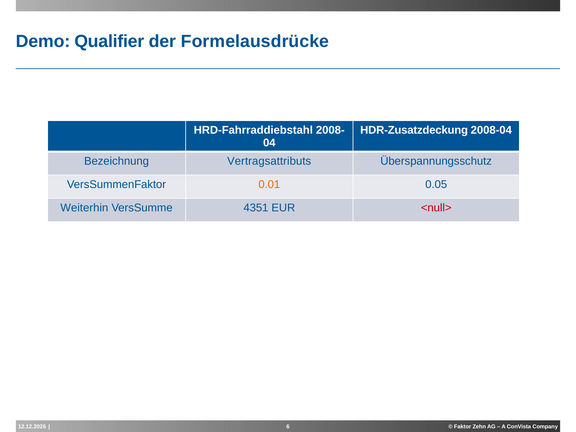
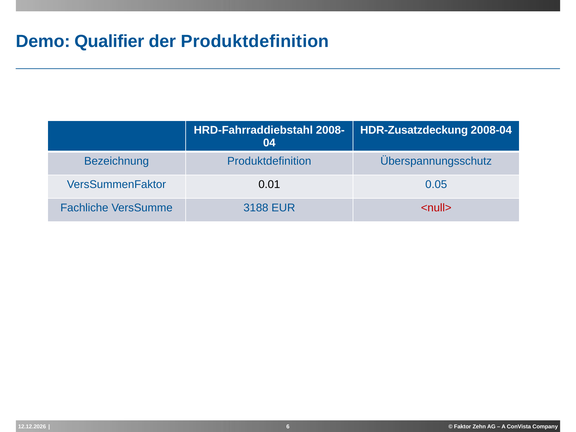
der Formelausdrücke: Formelausdrücke -> Produktdefinition
Bezeichnung Vertragsattributs: Vertragsattributs -> Produktdefinition
0.01 colour: orange -> black
Weiterhin: Weiterhin -> Fachliche
4351: 4351 -> 3188
